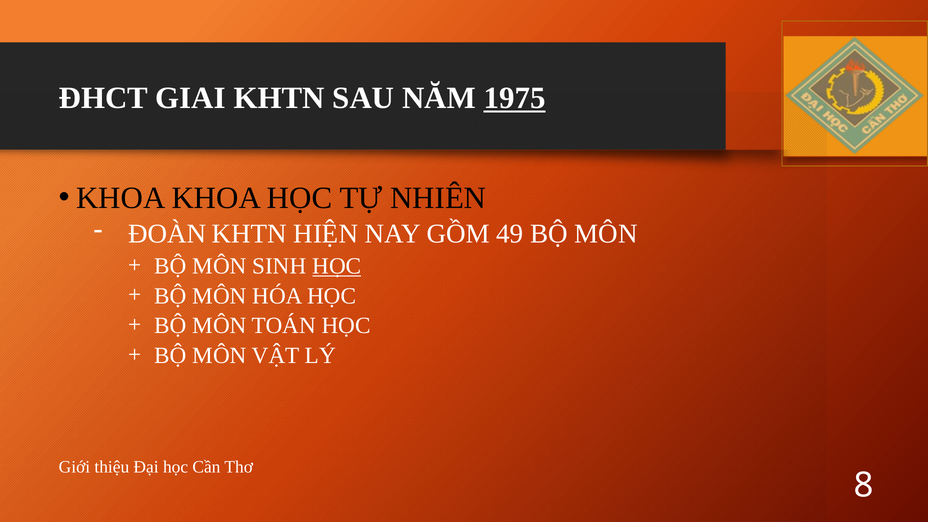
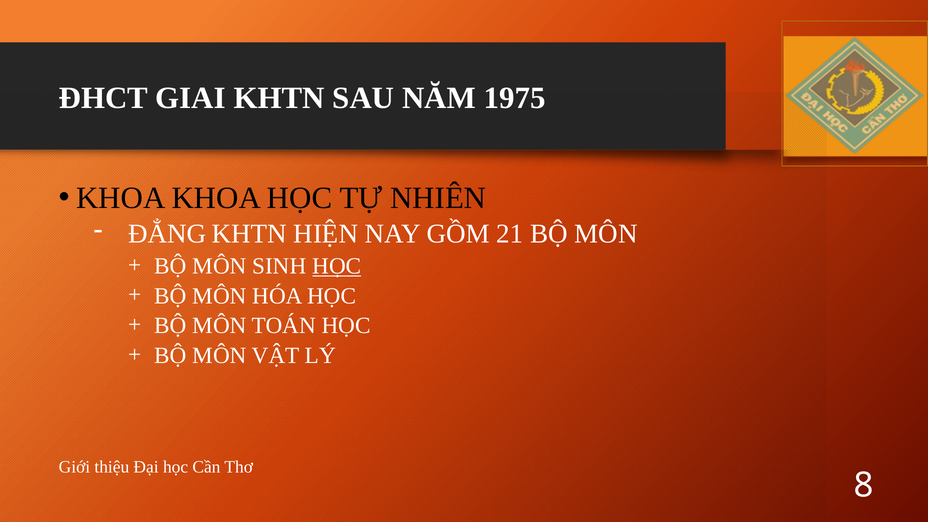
1975 underline: present -> none
ĐOÀN: ĐOÀN -> ĐẲNG
49: 49 -> 21
